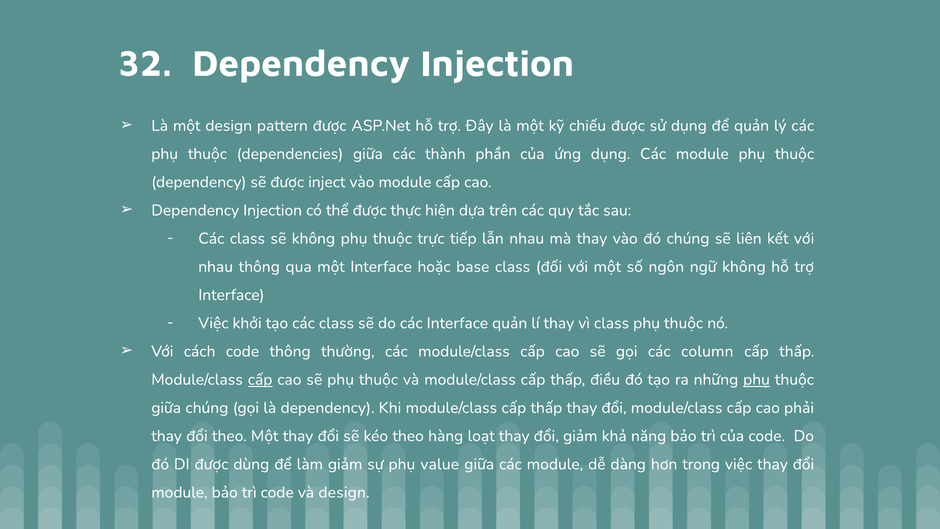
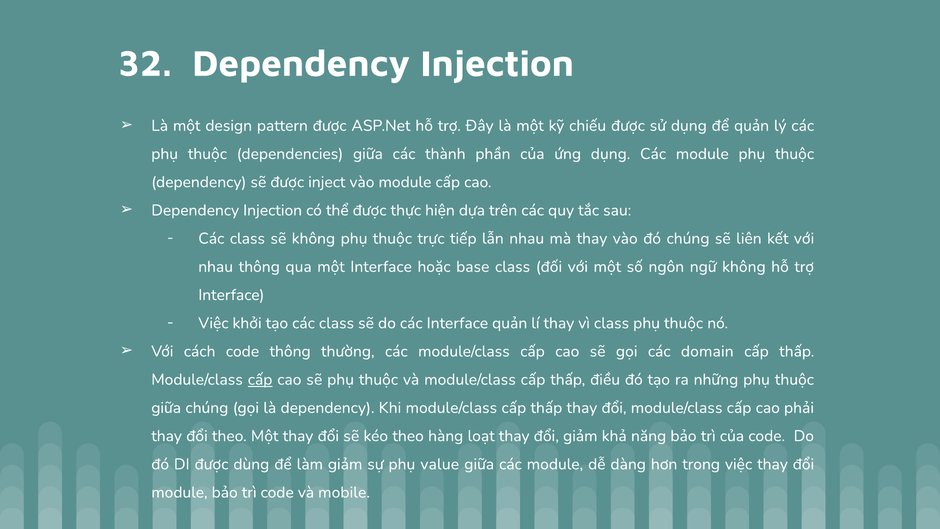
column: column -> domain
phụ at (757, 379) underline: present -> none
và design: design -> mobile
